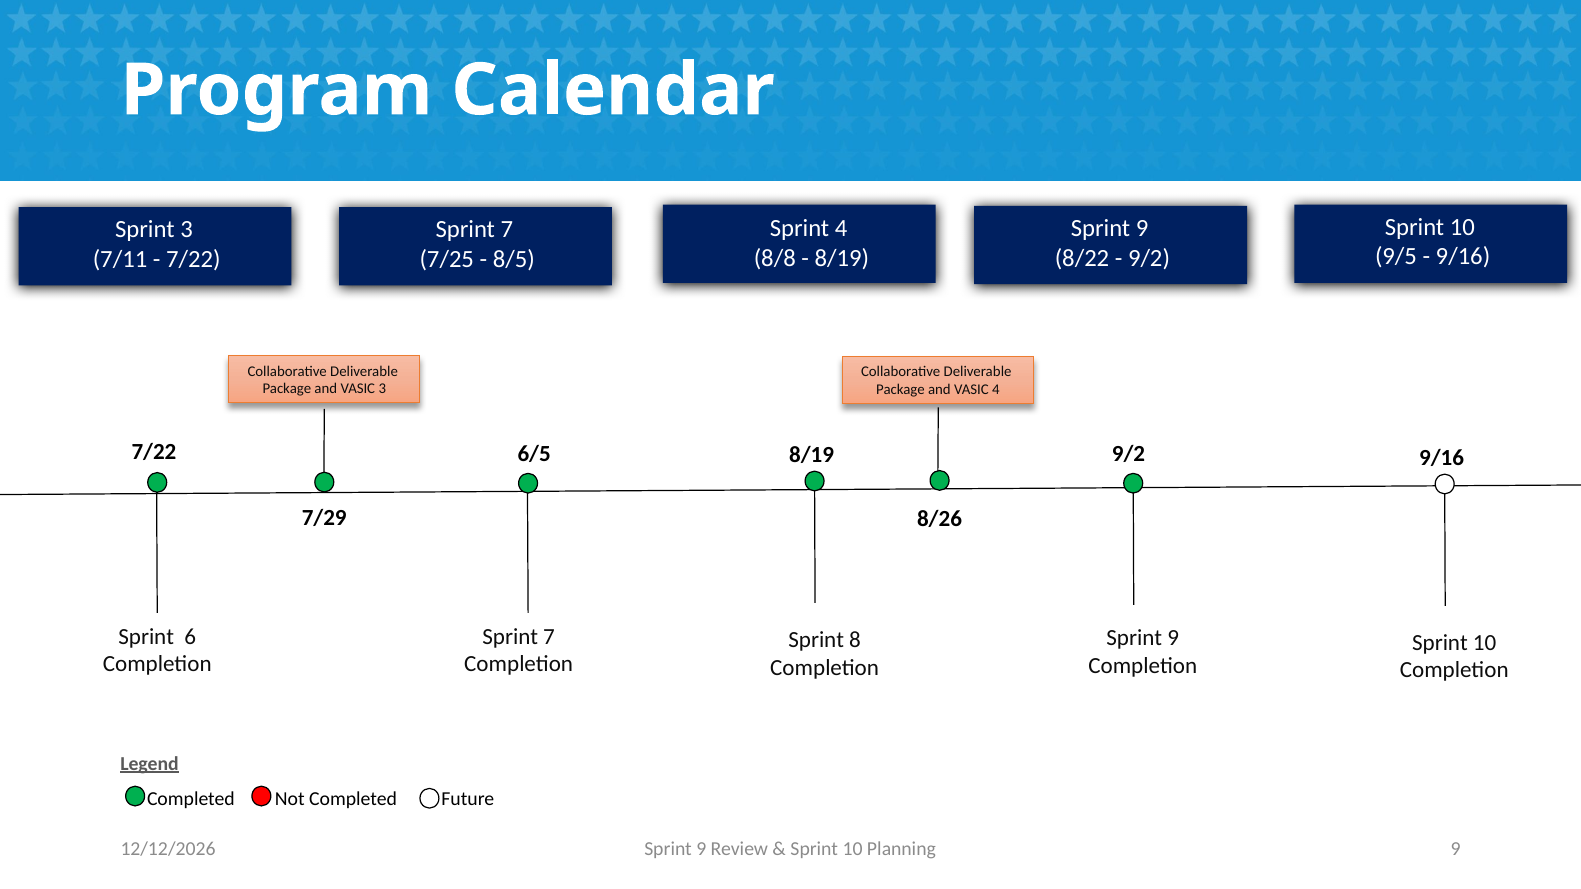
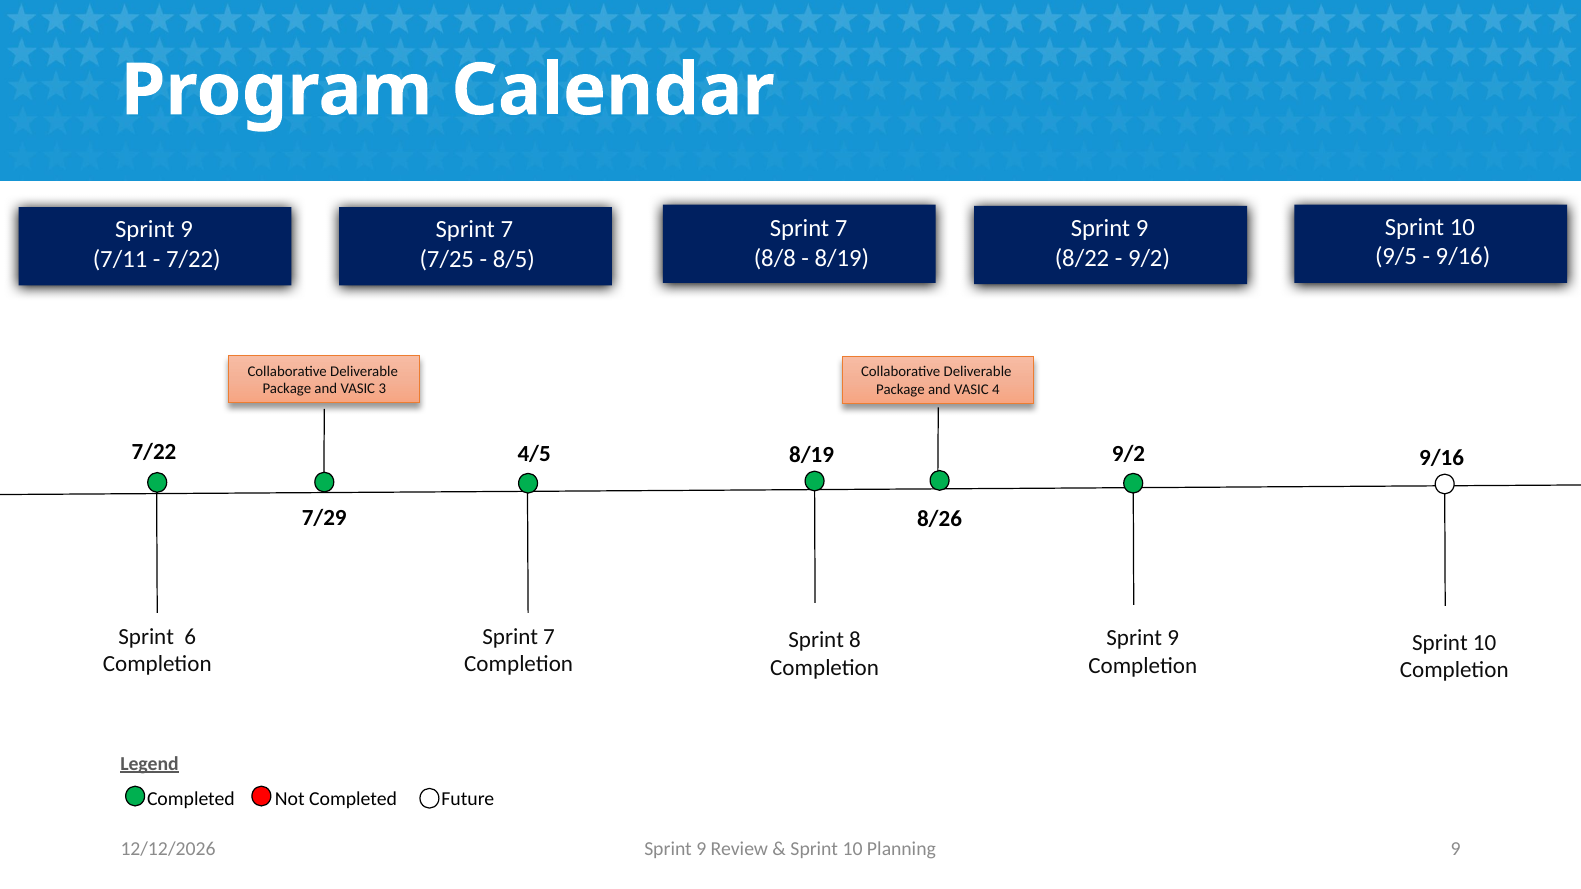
4 at (841, 228): 4 -> 7
3 at (187, 230): 3 -> 9
6/5: 6/5 -> 4/5
